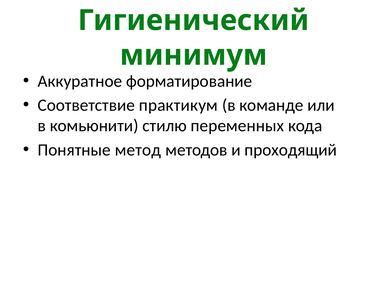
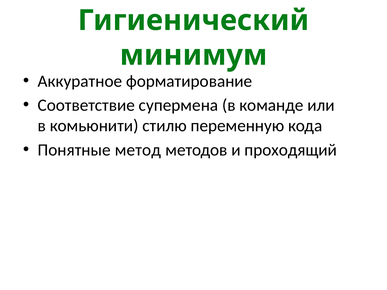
практикум: практикум -> супермена
переменных: переменных -> переменную
